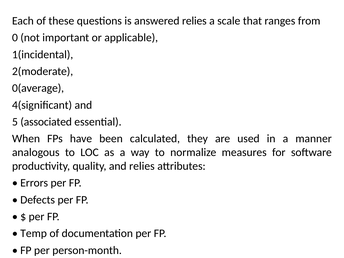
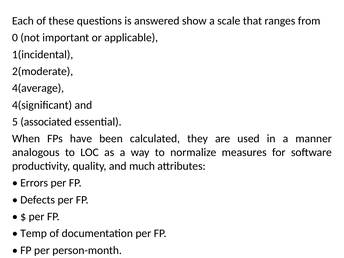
answered relies: relies -> show
0(average: 0(average -> 4(average
and relies: relies -> much
